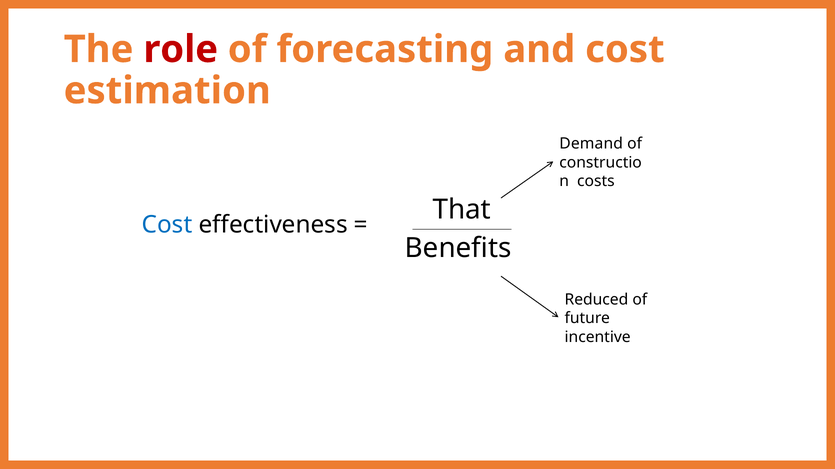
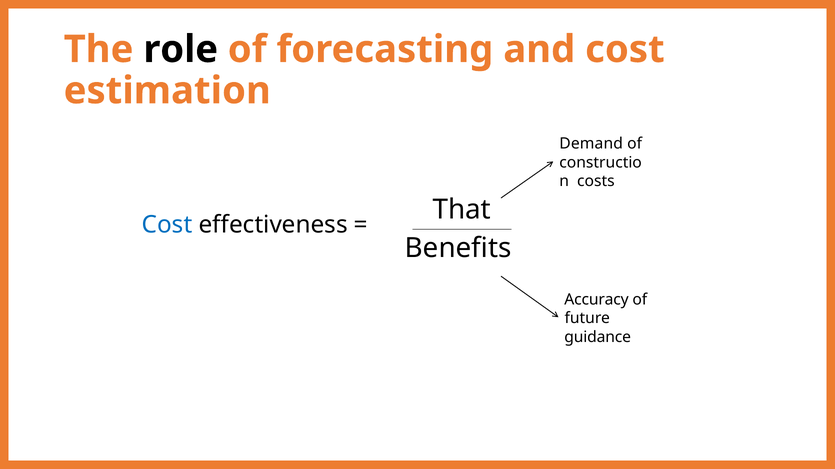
role colour: red -> black
Reduced: Reduced -> Accuracy
incentive: incentive -> guidance
